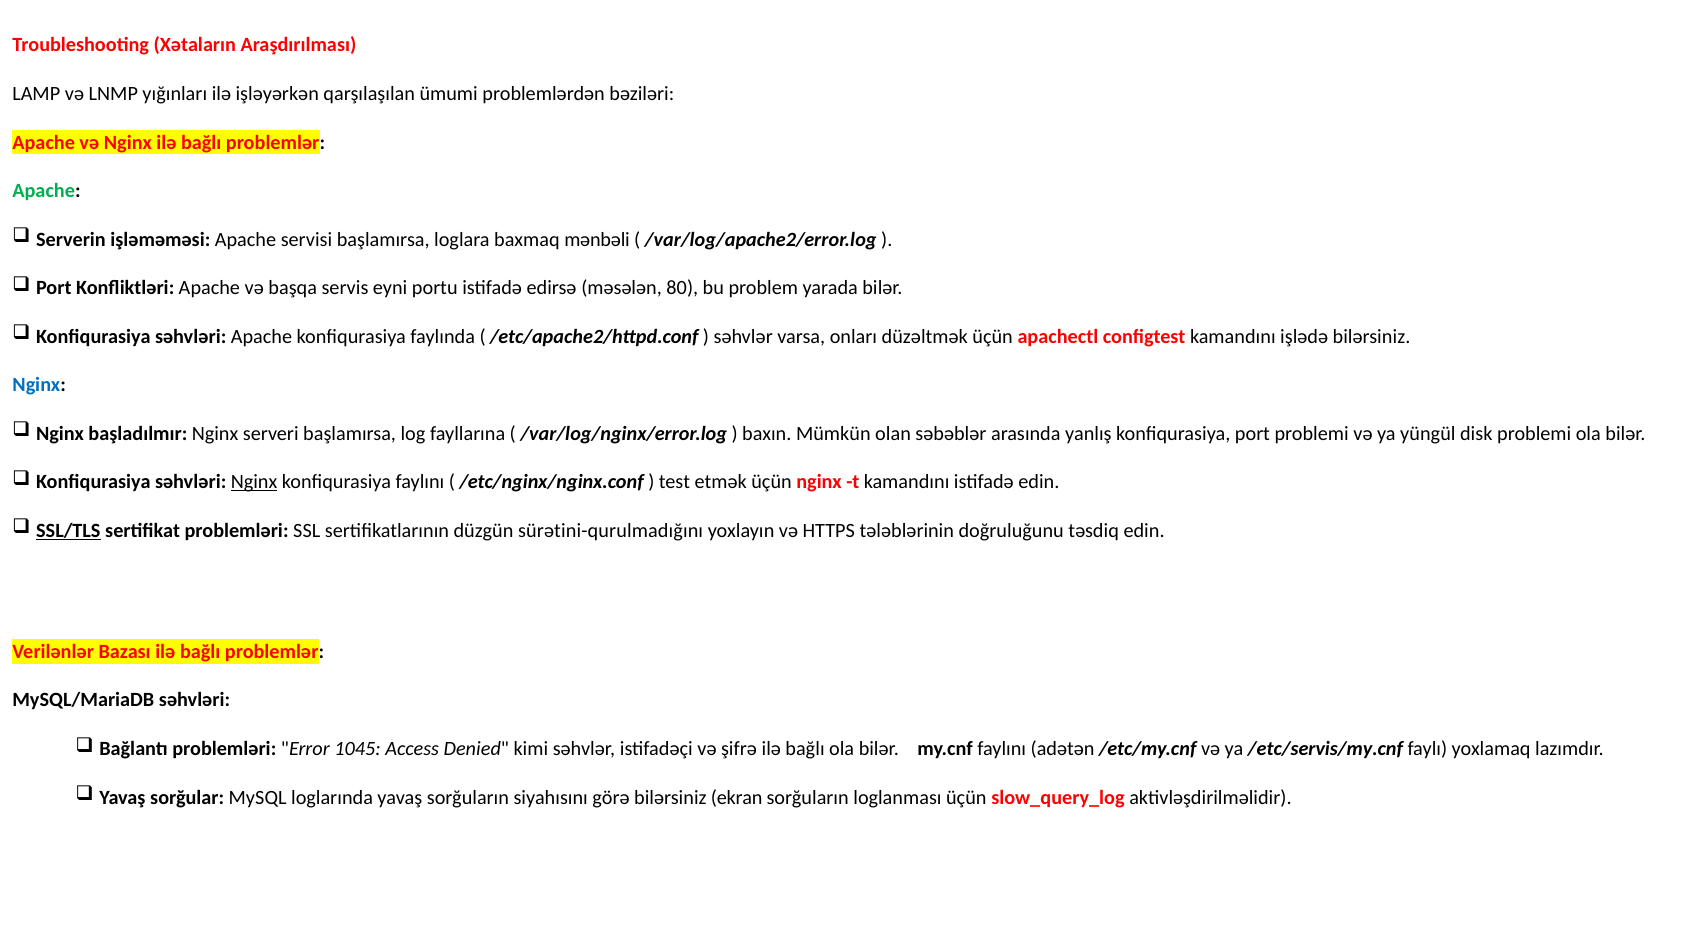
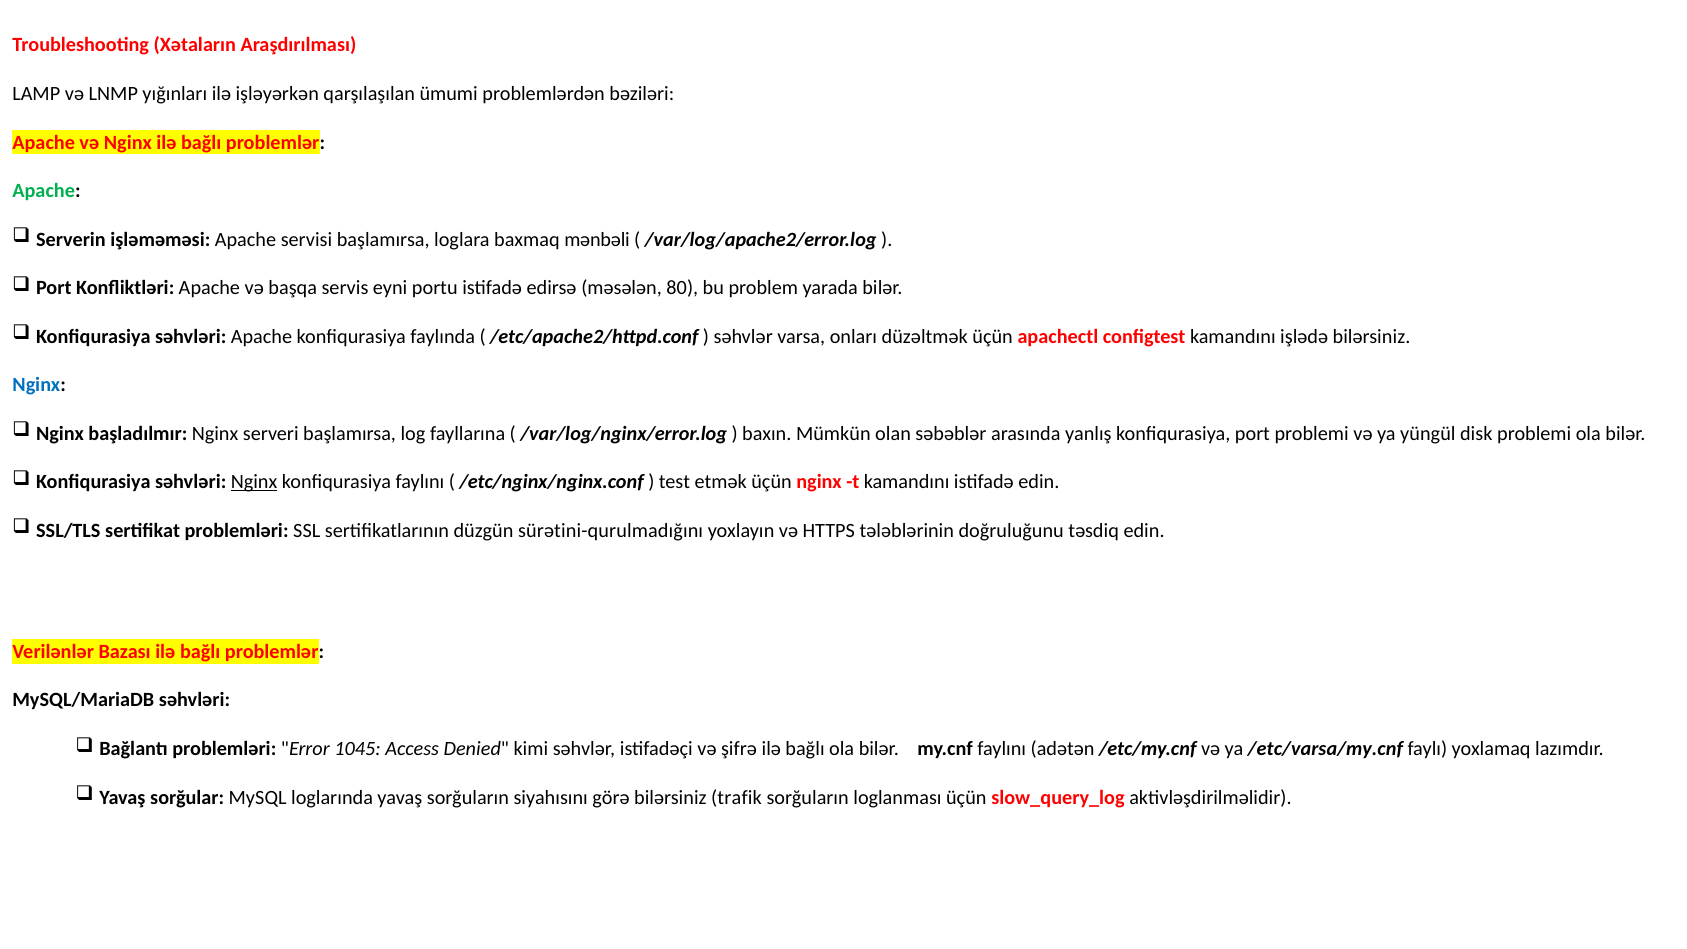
SSL/TLS underline: present -> none
/etc/servis/my.cnf: /etc/servis/my.cnf -> /etc/varsa/my.cnf
ekran: ekran -> trafik
